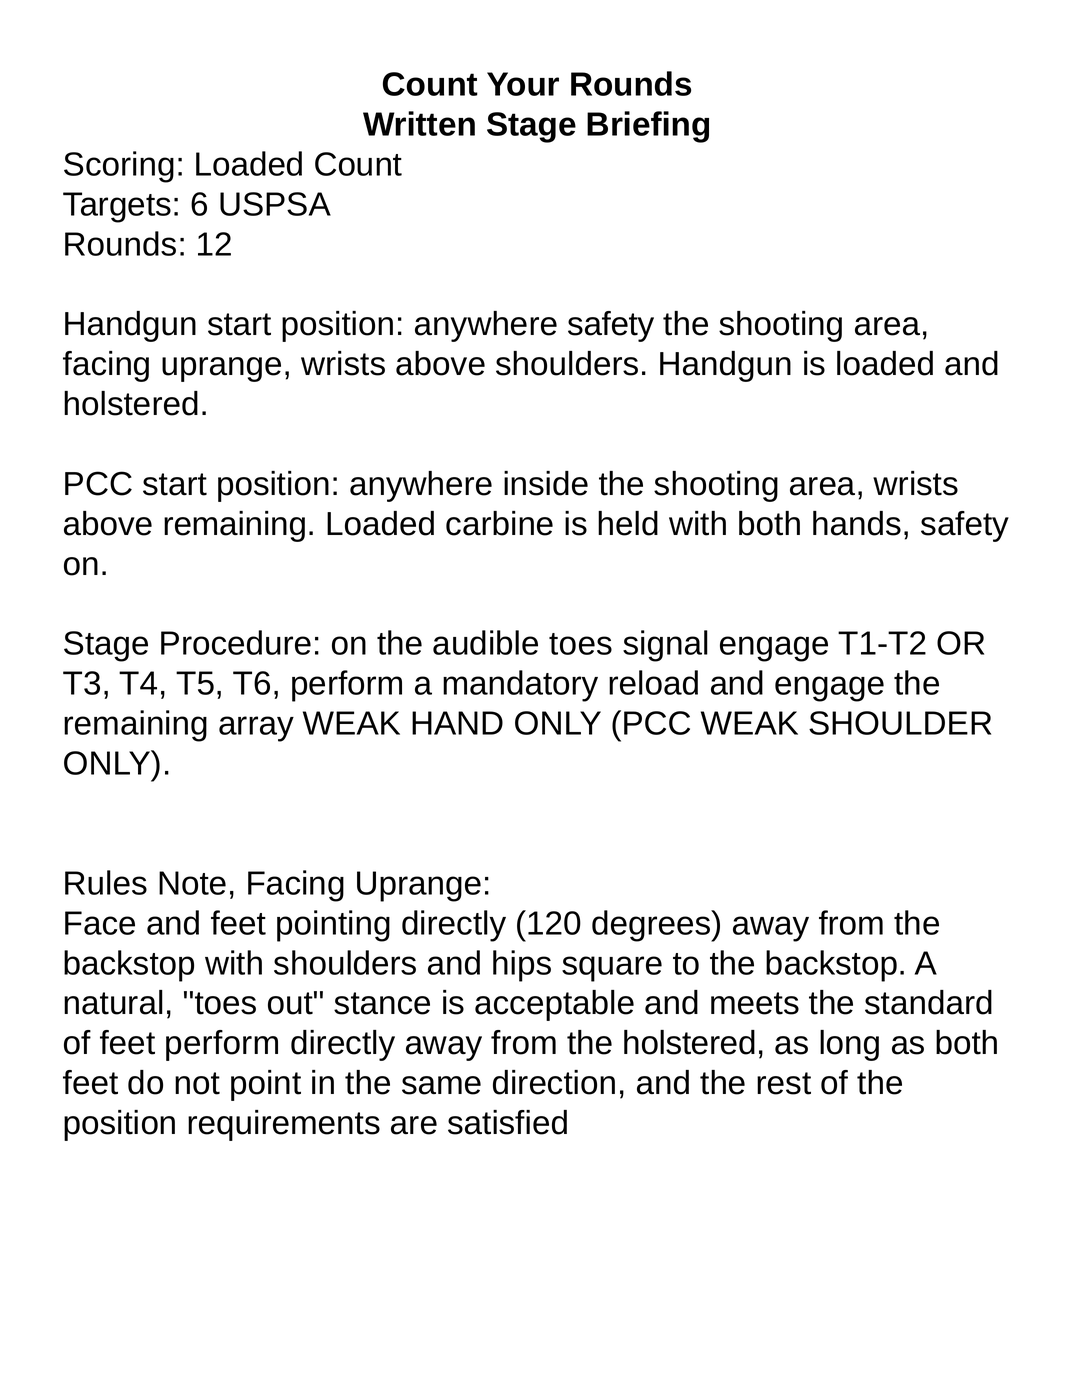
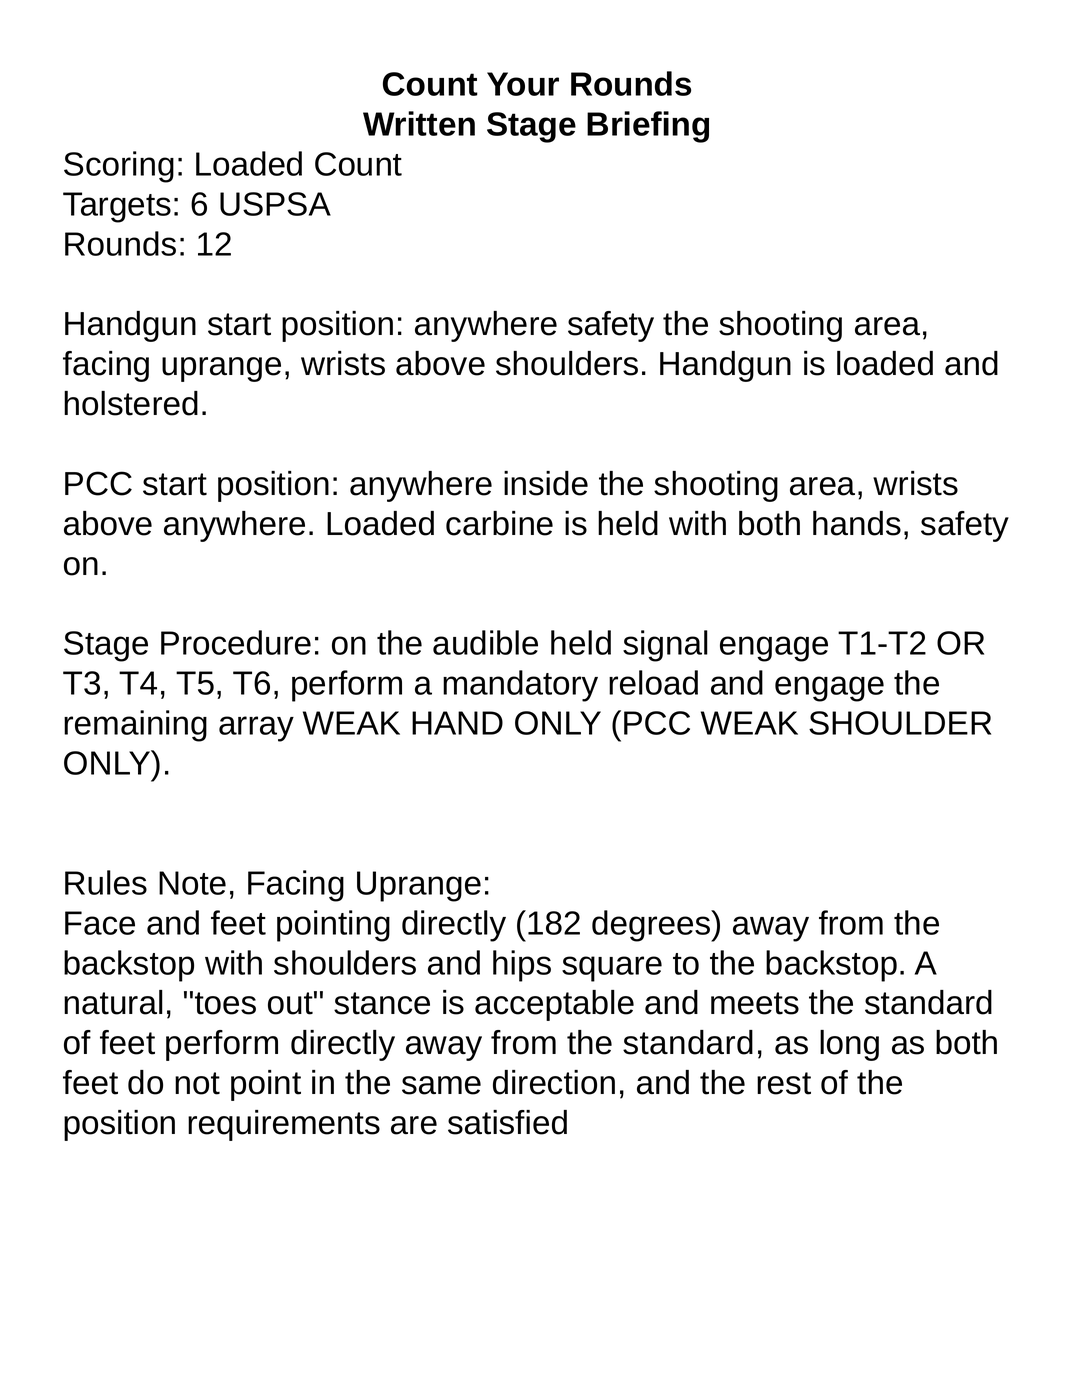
above remaining: remaining -> anywhere
audible toes: toes -> held
120: 120 -> 182
from the holstered: holstered -> standard
